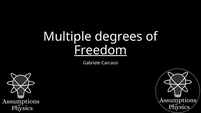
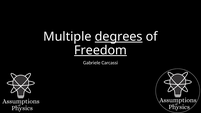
degrees underline: none -> present
